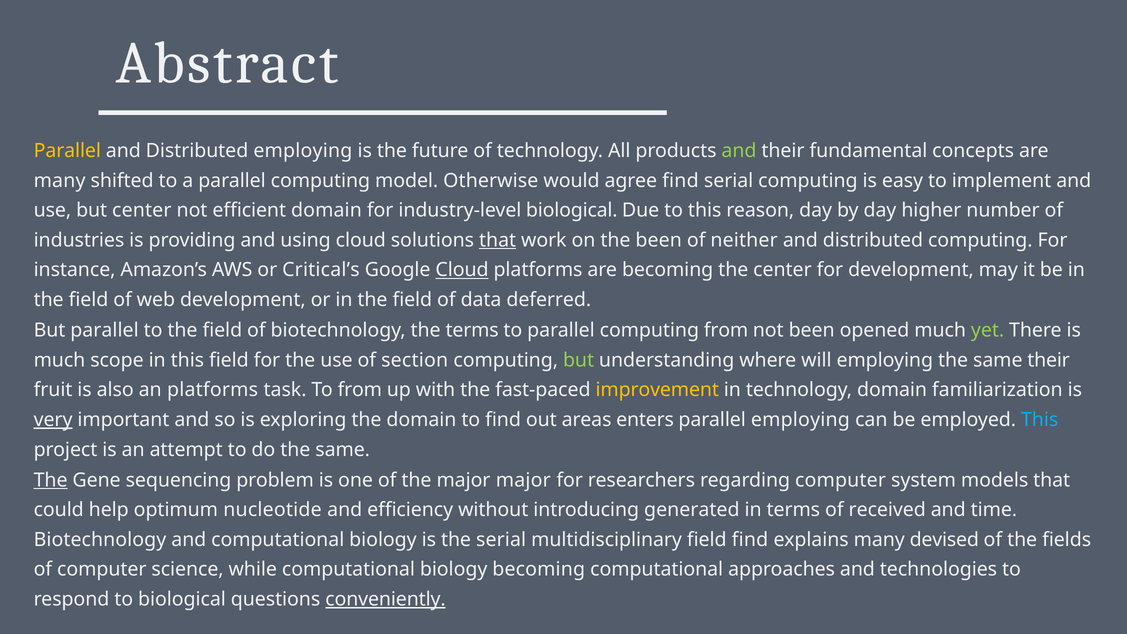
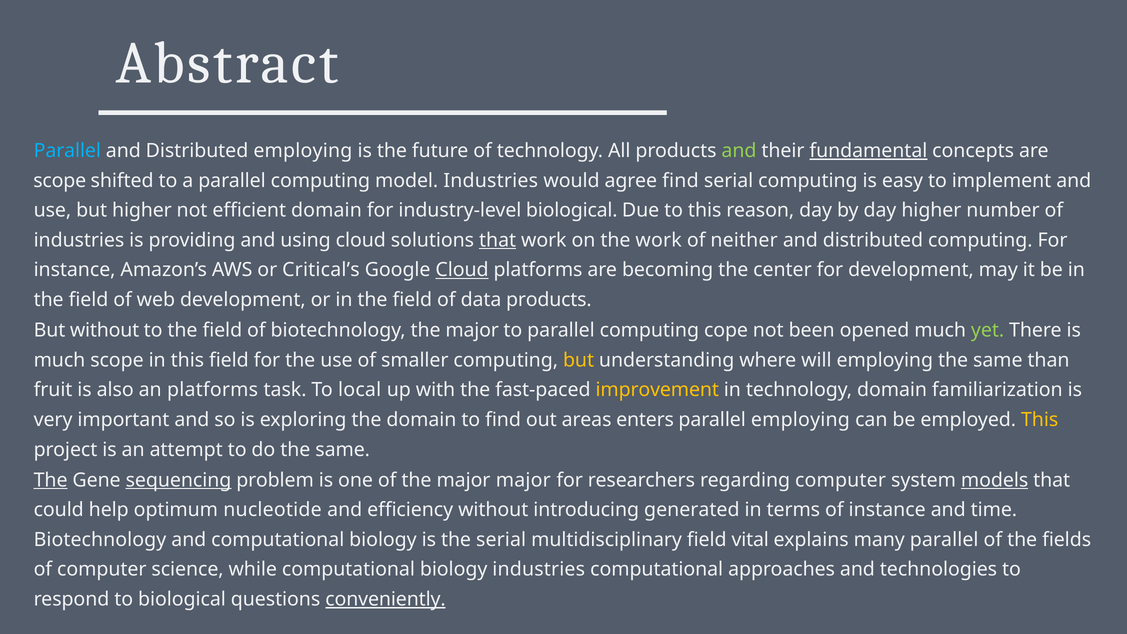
Parallel at (67, 151) colour: yellow -> light blue
fundamental underline: none -> present
many at (60, 181): many -> scope
model Otherwise: Otherwise -> Industries
but center: center -> higher
the been: been -> work
data deferred: deferred -> products
But parallel: parallel -> without
biotechnology the terms: terms -> major
computing from: from -> cope
section: section -> smaller
but at (579, 360) colour: light green -> yellow
same their: their -> than
To from: from -> local
very underline: present -> none
This at (1040, 420) colour: light blue -> yellow
sequencing underline: none -> present
models underline: none -> present
of received: received -> instance
field find: find -> vital
many devised: devised -> parallel
biology becoming: becoming -> industries
